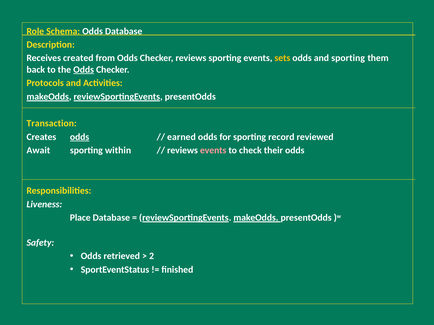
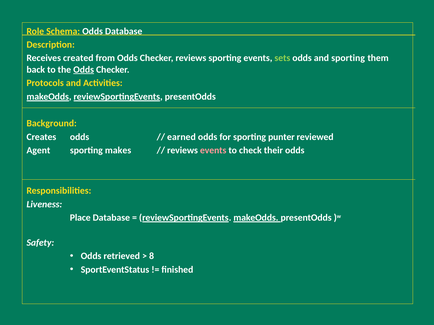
sets colour: yellow -> light green
Transaction: Transaction -> Background
odds at (80, 137) underline: present -> none
record: record -> punter
Await: Await -> Agent
within: within -> makes
2: 2 -> 8
